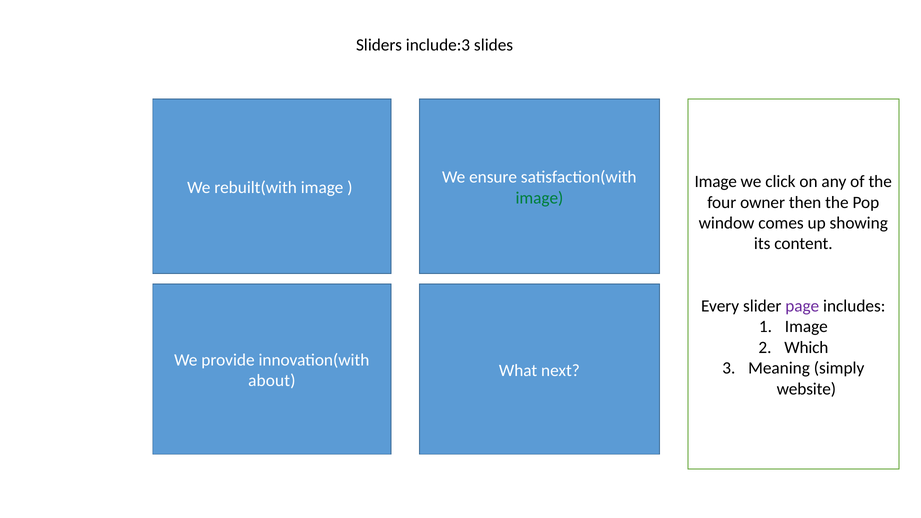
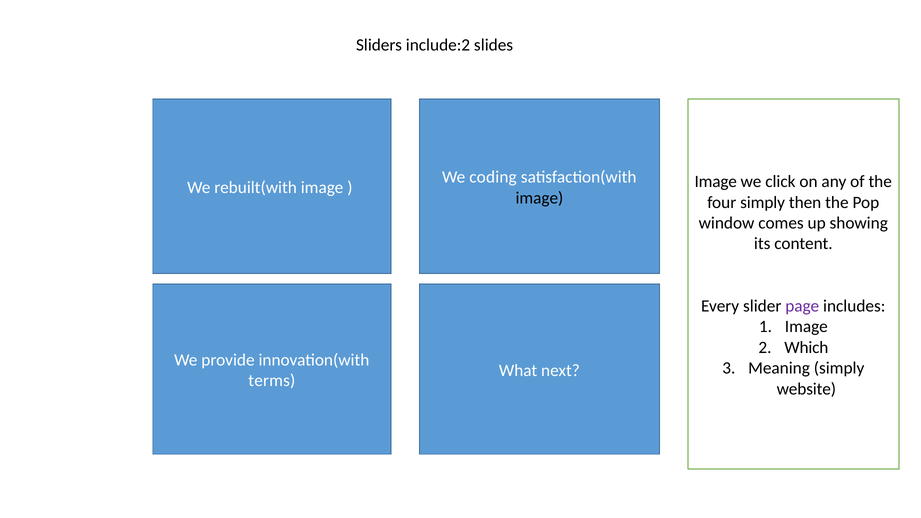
include:3: include:3 -> include:2
ensure: ensure -> coding
image at (539, 198) colour: green -> black
four owner: owner -> simply
about: about -> terms
